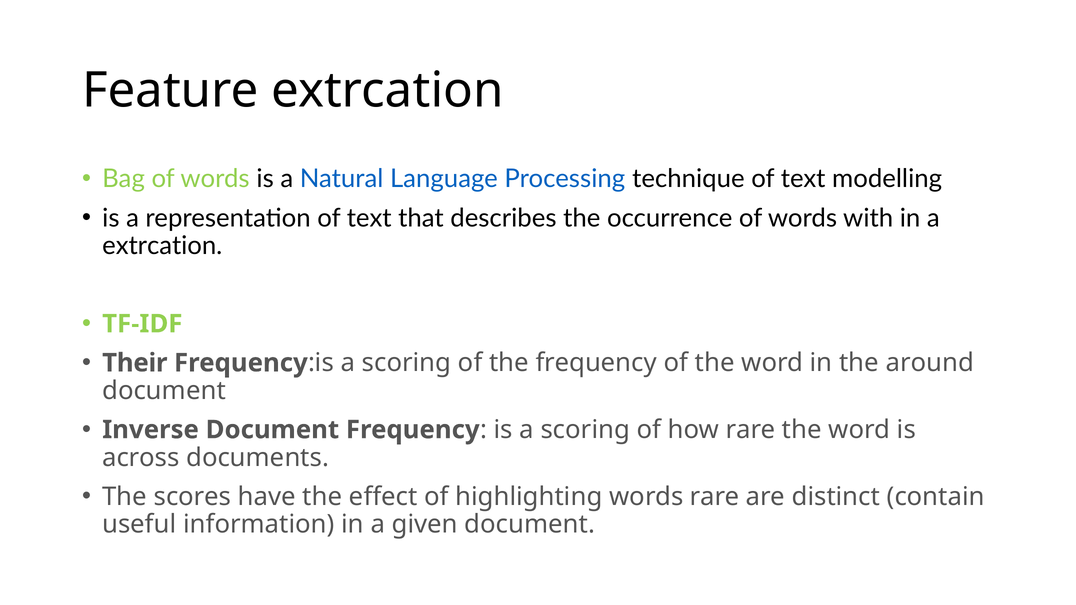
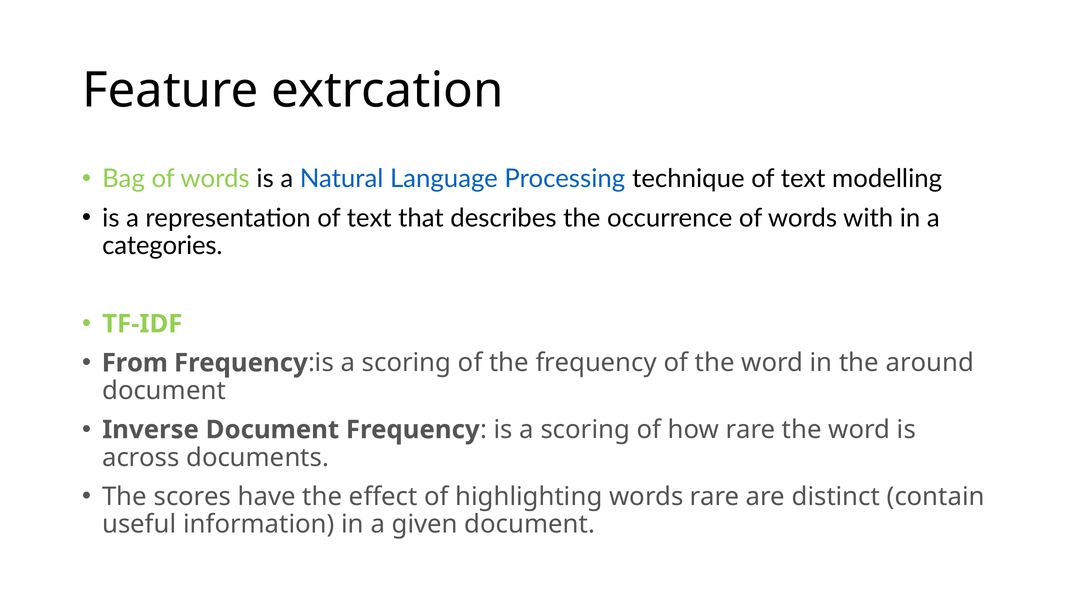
extrcation at (162, 246): extrcation -> categories
Their: Their -> From
